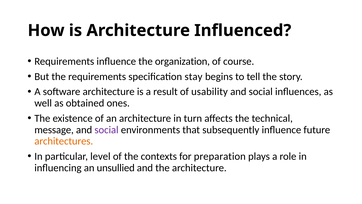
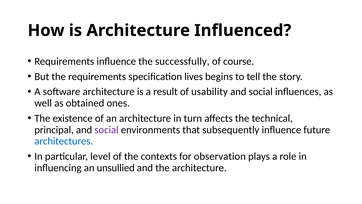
organization: organization -> successfully
stay: stay -> lives
message: message -> principal
architectures colour: orange -> blue
preparation: preparation -> observation
